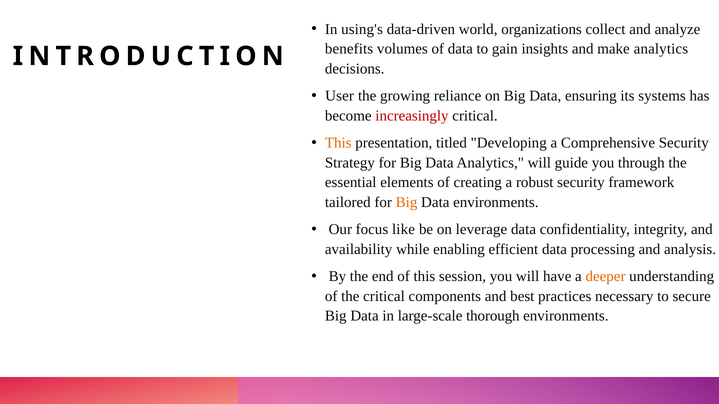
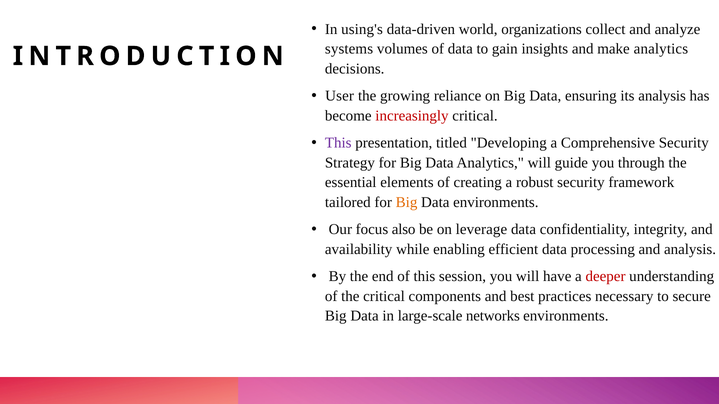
benefits: benefits -> systems
its systems: systems -> analysis
This at (338, 143) colour: orange -> purple
like: like -> also
deeper colour: orange -> red
thorough: thorough -> networks
